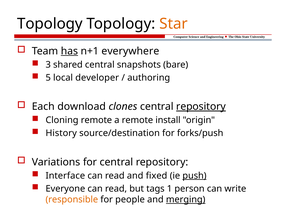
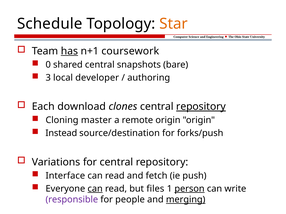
Topology at (50, 24): Topology -> Schedule
everywhere: everywhere -> coursework
3: 3 -> 0
5: 5 -> 3
Cloning remote: remote -> master
remote install: install -> origin
History: History -> Instead
fixed: fixed -> fetch
push underline: present -> none
can at (95, 189) underline: none -> present
tags: tags -> files
person underline: none -> present
responsible colour: orange -> purple
